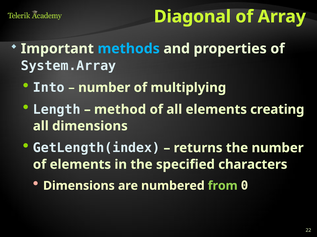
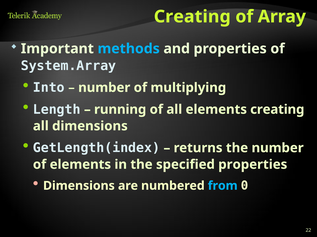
Diagonal at (192, 17): Diagonal -> Creating
method: method -> running
specified characters: characters -> properties
from colour: light green -> light blue
